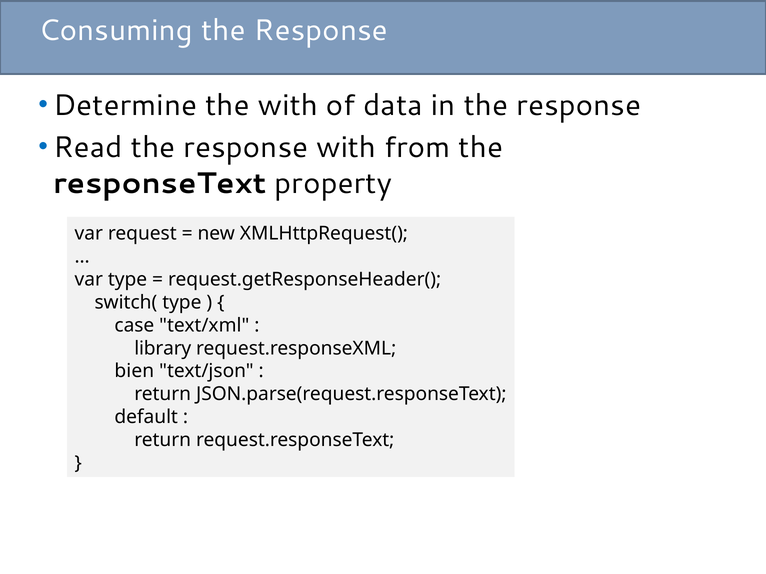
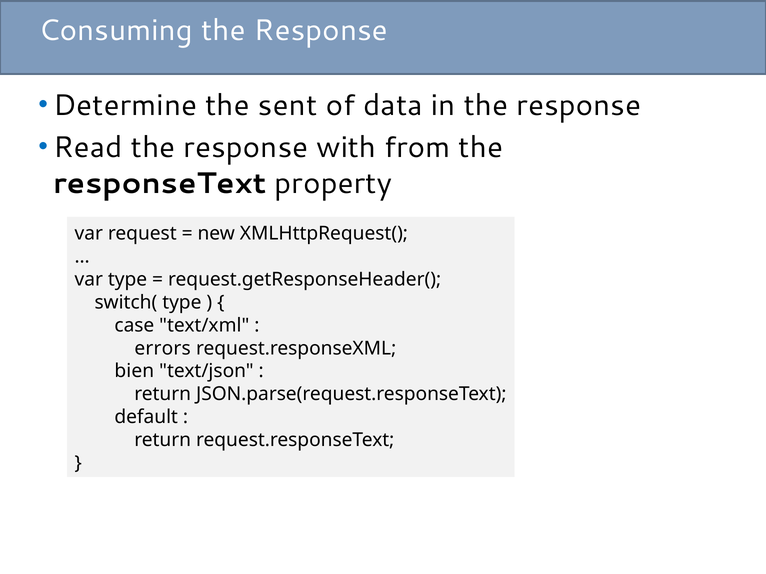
the with: with -> sent
library: library -> errors
